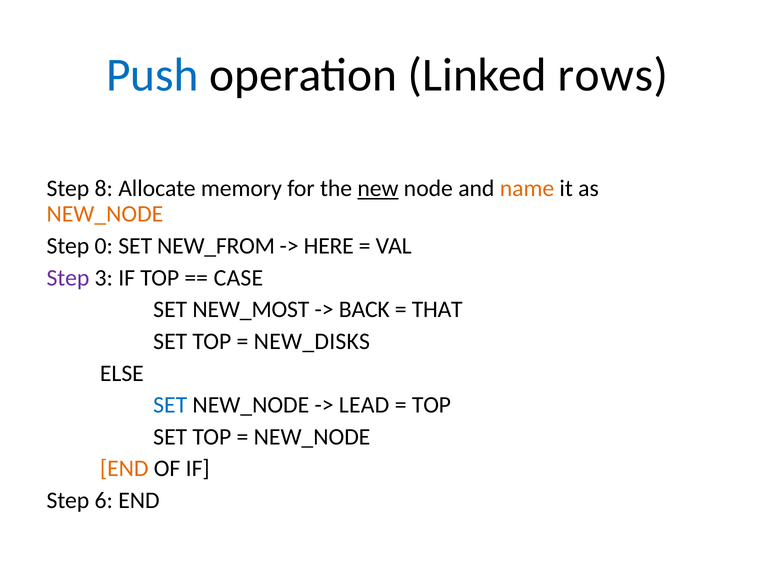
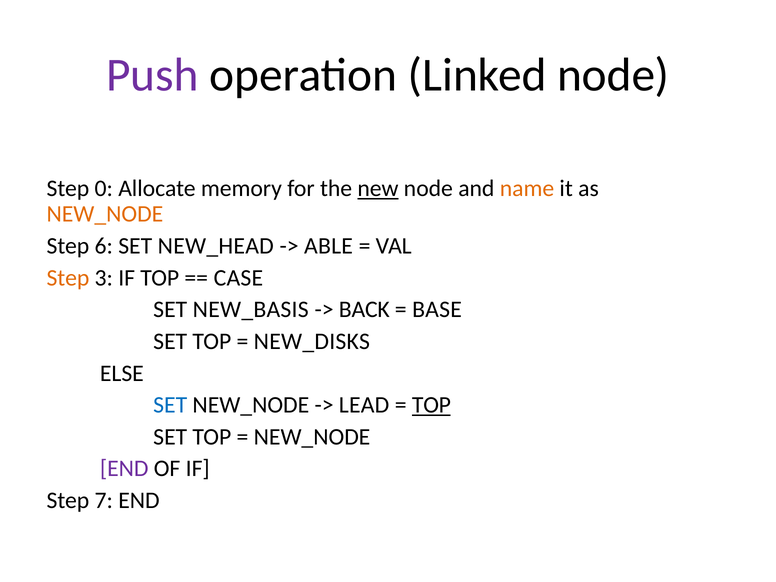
Push colour: blue -> purple
Linked rows: rows -> node
8: 8 -> 0
0: 0 -> 6
NEW_FROM: NEW_FROM -> NEW_HEAD
HERE: HERE -> ABLE
Step at (68, 278) colour: purple -> orange
NEW_MOST: NEW_MOST -> NEW_BASIS
THAT: THAT -> BASE
TOP at (431, 405) underline: none -> present
END at (124, 469) colour: orange -> purple
6: 6 -> 7
